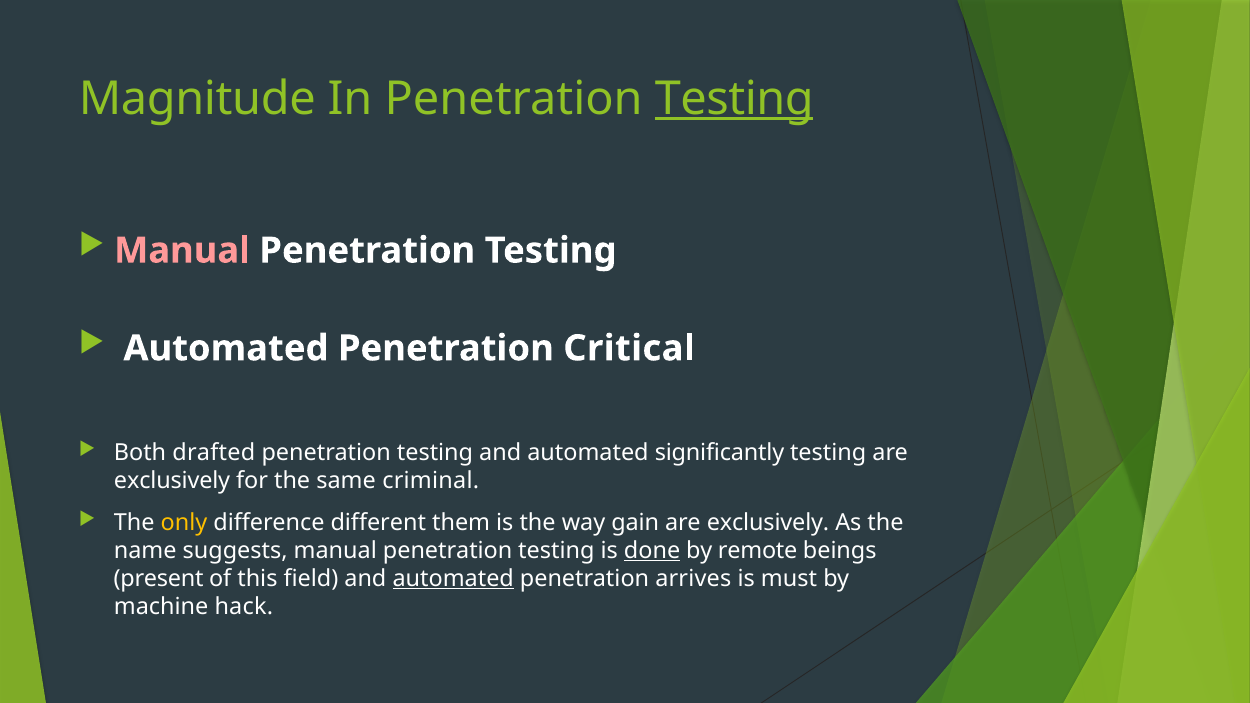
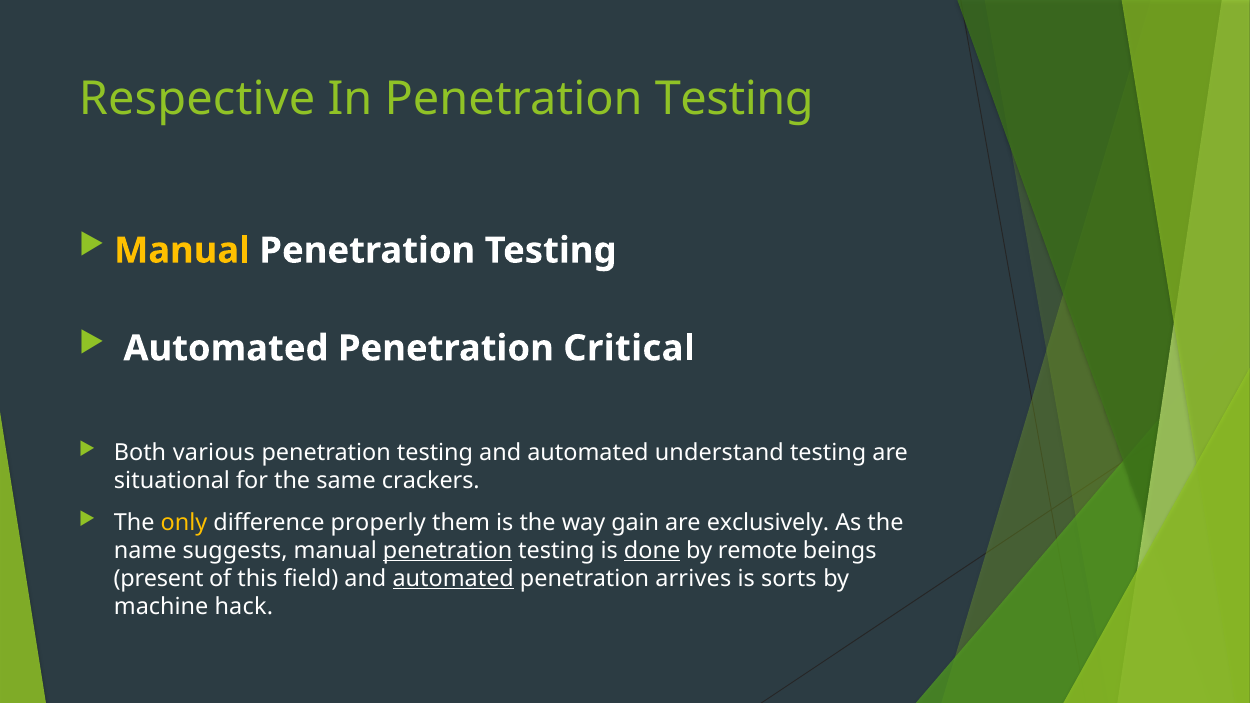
Magnitude: Magnitude -> Respective
Testing at (734, 99) underline: present -> none
Manual at (182, 251) colour: pink -> yellow
drafted: drafted -> various
significantly: significantly -> understand
exclusively at (172, 481): exclusively -> situational
criminal: criminal -> crackers
different: different -> properly
penetration at (448, 551) underline: none -> present
must: must -> sorts
